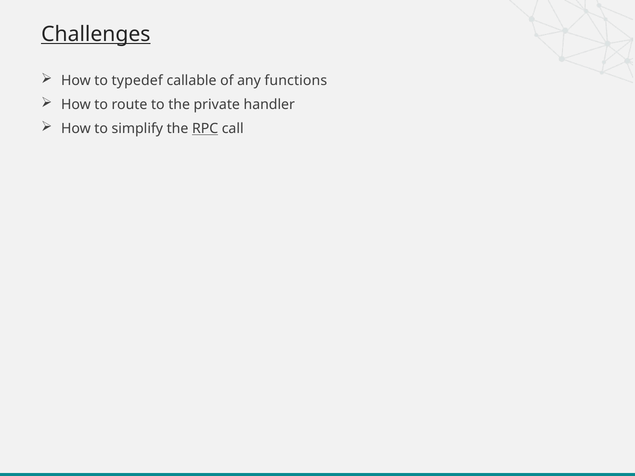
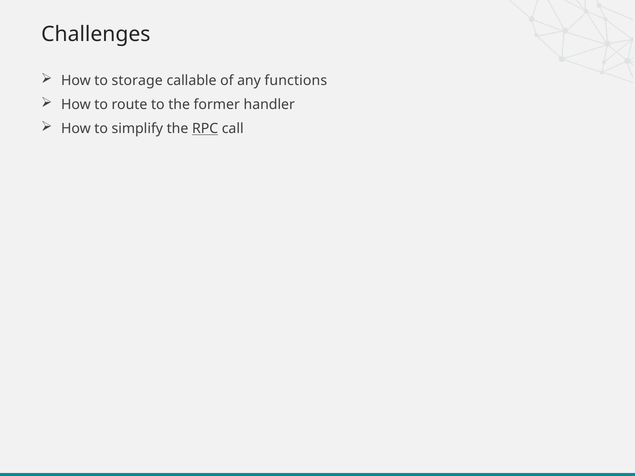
Challenges underline: present -> none
typedef: typedef -> storage
private: private -> former
